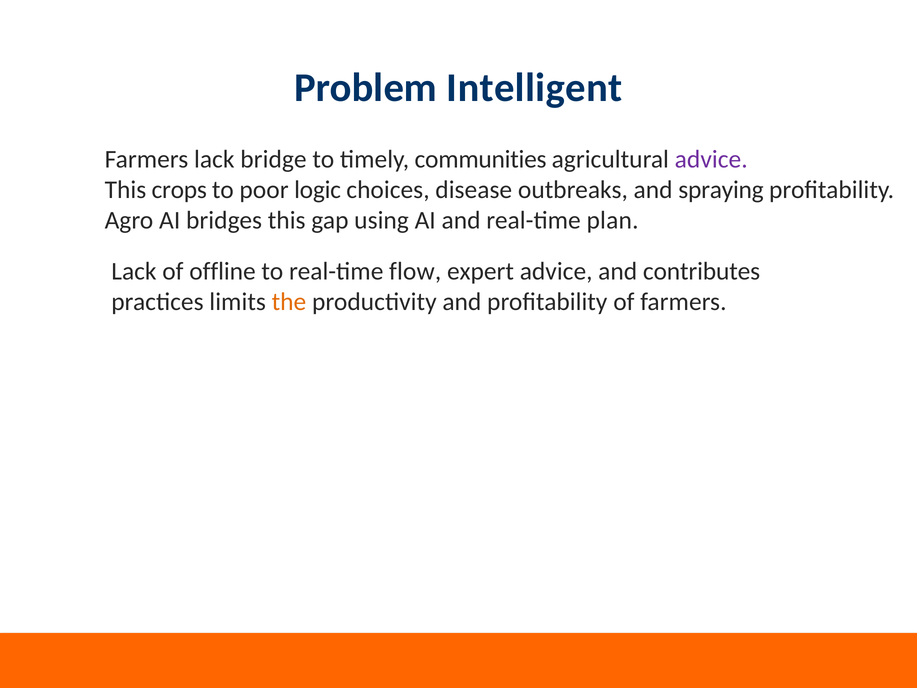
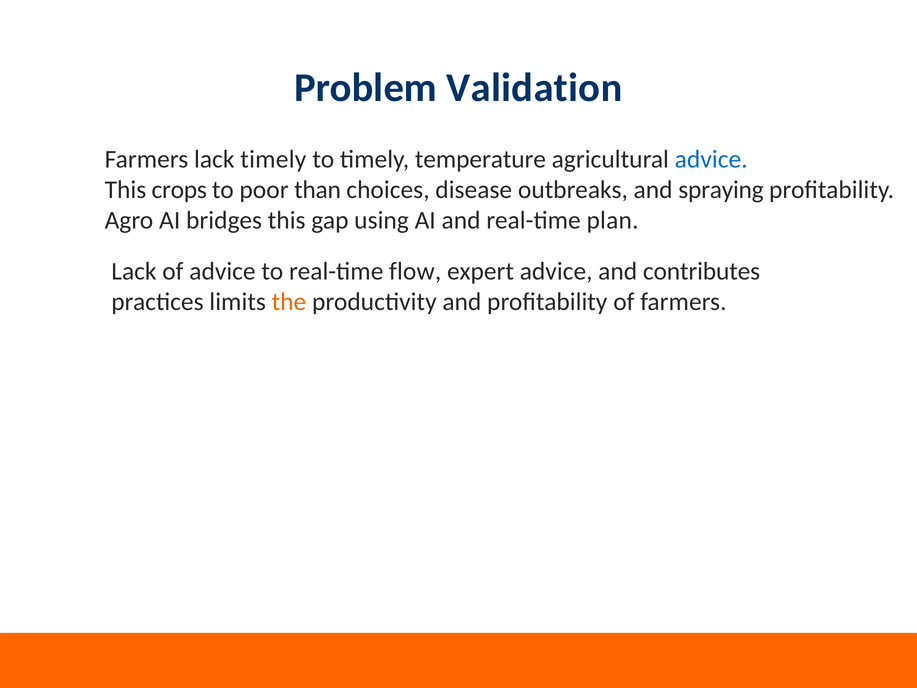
Intelligent: Intelligent -> Validation
lack bridge: bridge -> timely
communities: communities -> temperature
advice at (711, 159) colour: purple -> blue
logic: logic -> than
of offline: offline -> advice
